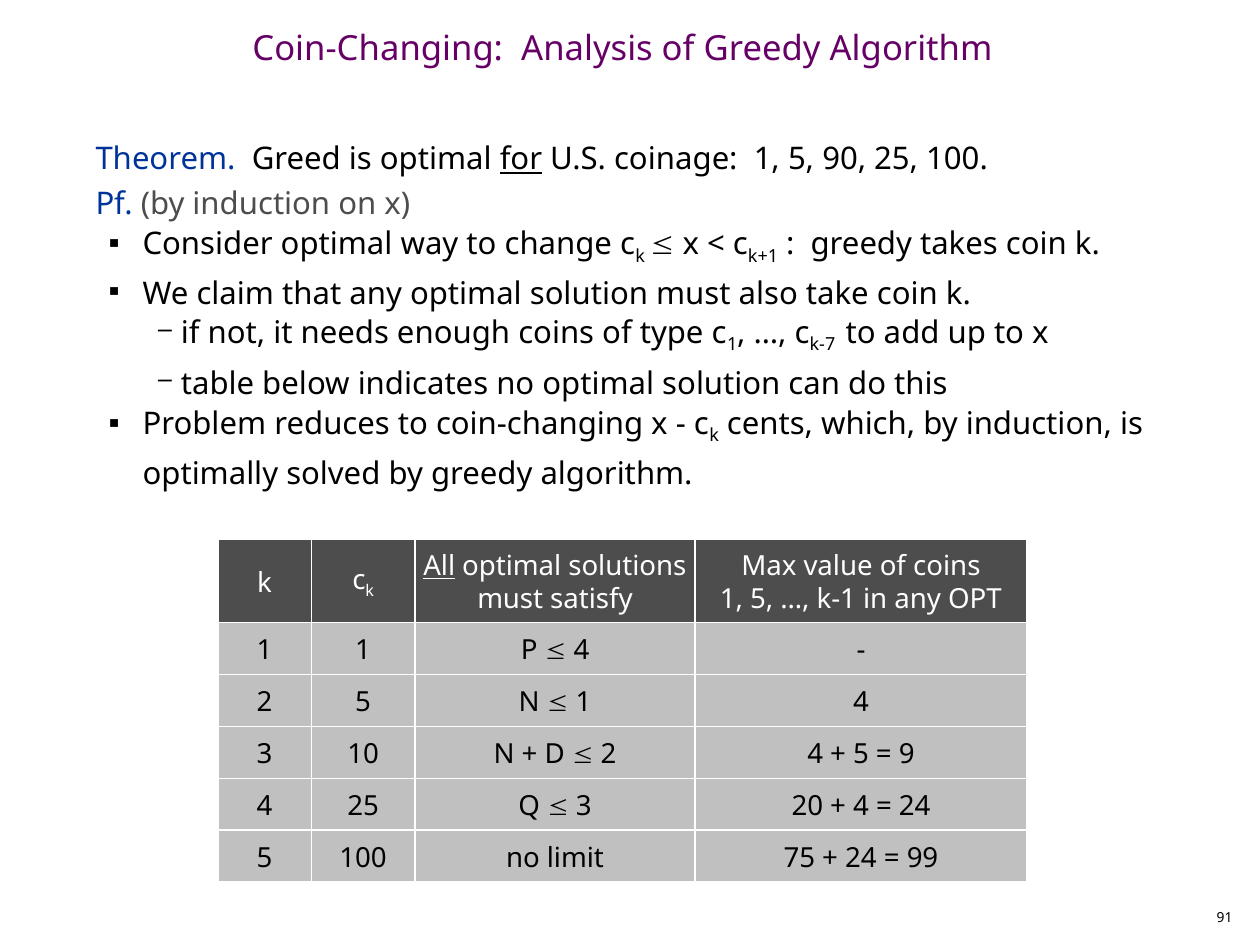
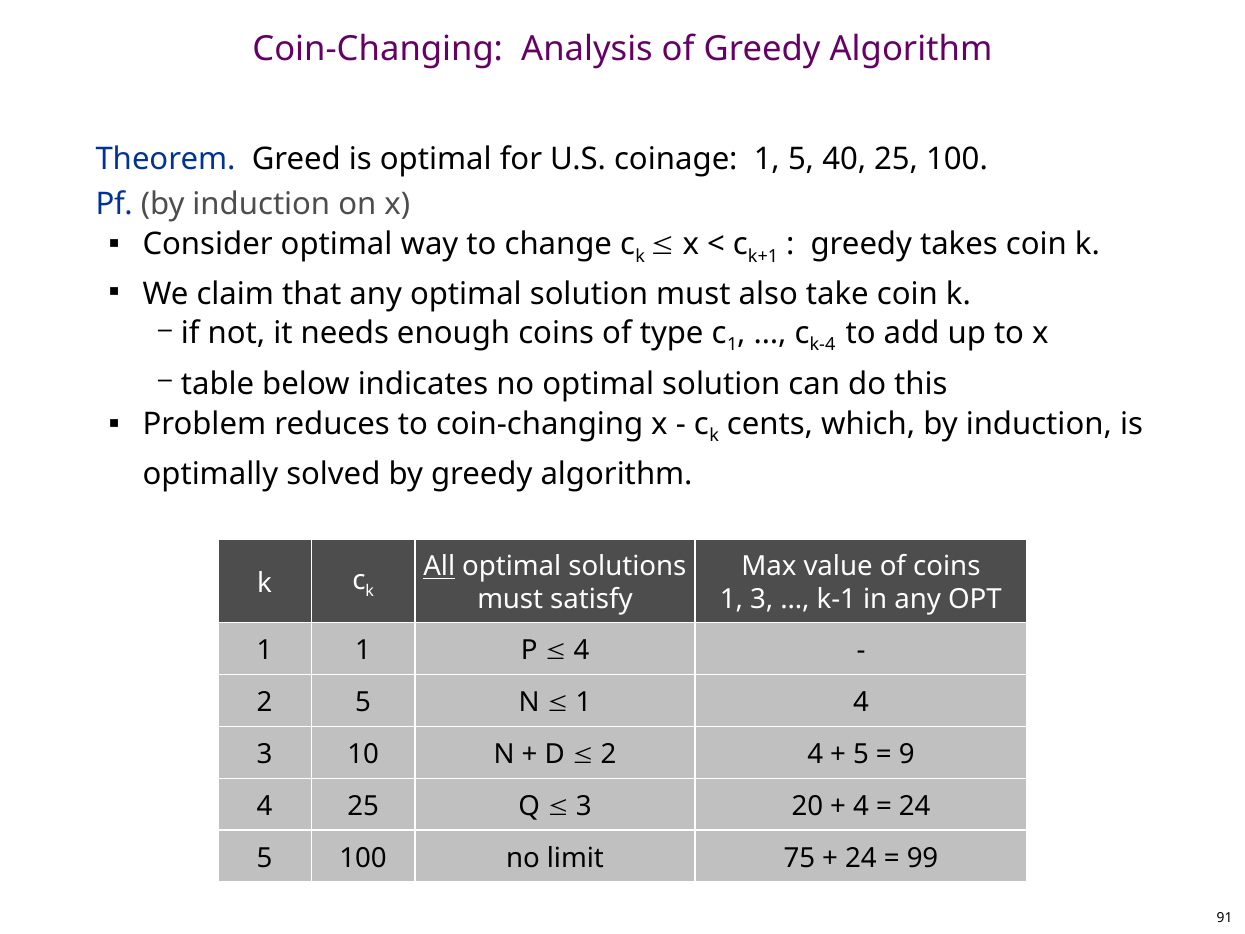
for underline: present -> none
90: 90 -> 40
k-7: k-7 -> k-4
5 at (762, 600): 5 -> 3
